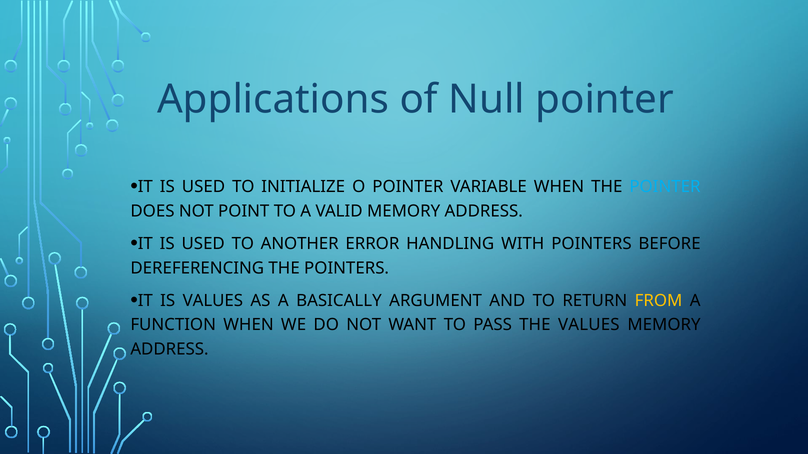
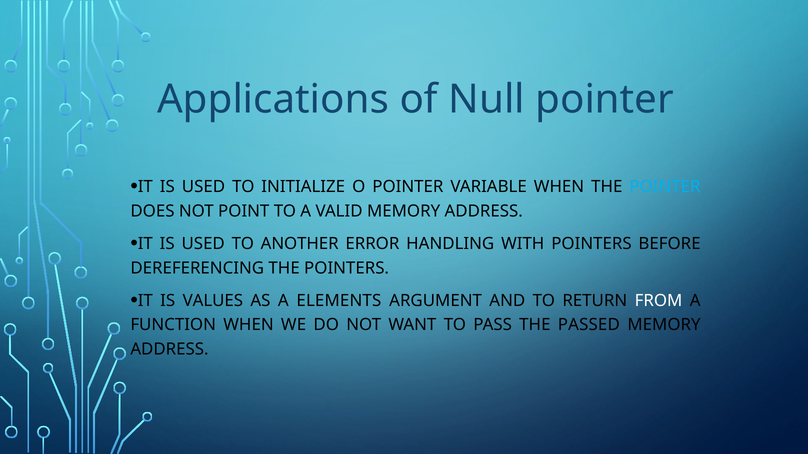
BASICALLY: BASICALLY -> ELEMENTS
FROM colour: yellow -> white
THE VALUES: VALUES -> PASSED
